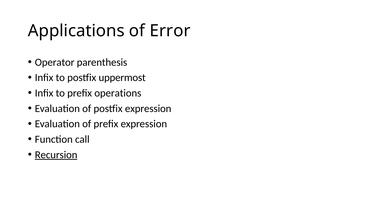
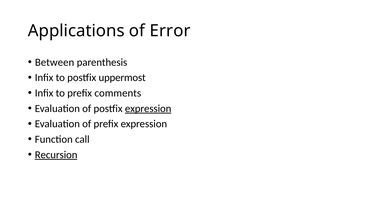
Operator: Operator -> Between
operations: operations -> comments
expression at (148, 108) underline: none -> present
